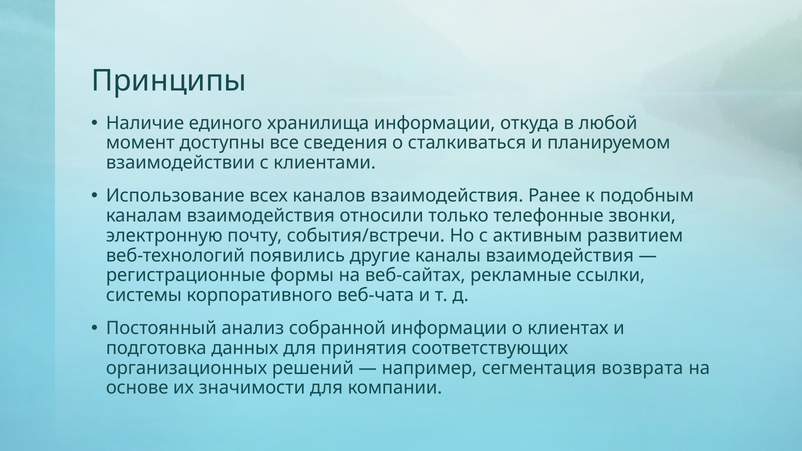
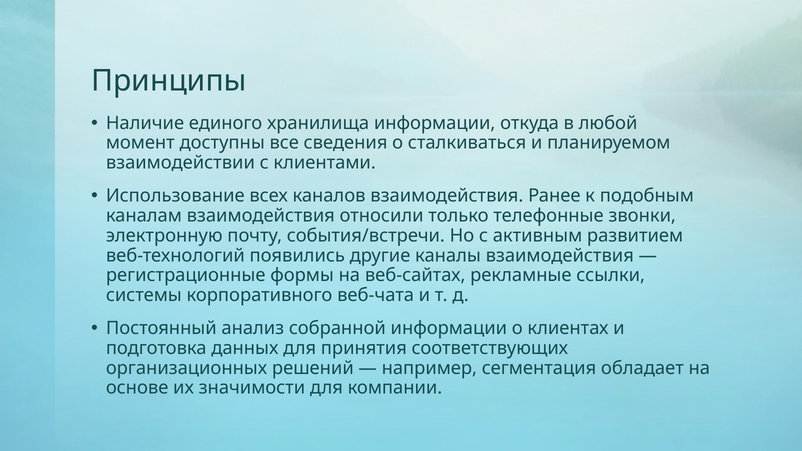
возврата: возврата -> обладает
